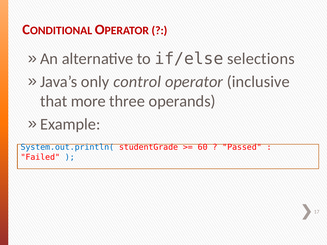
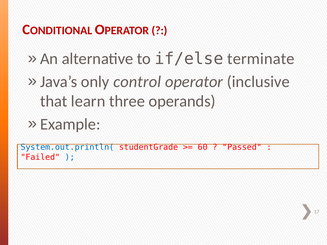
selections: selections -> terminate
more: more -> learn
